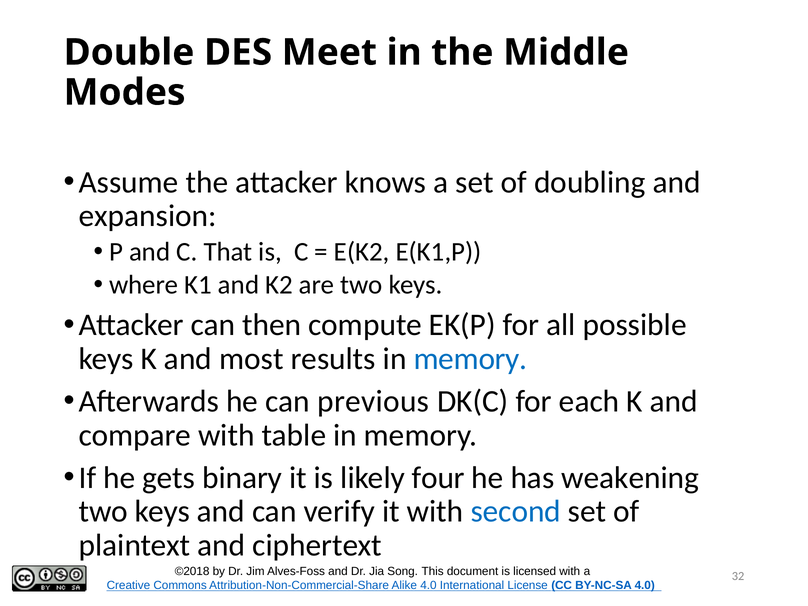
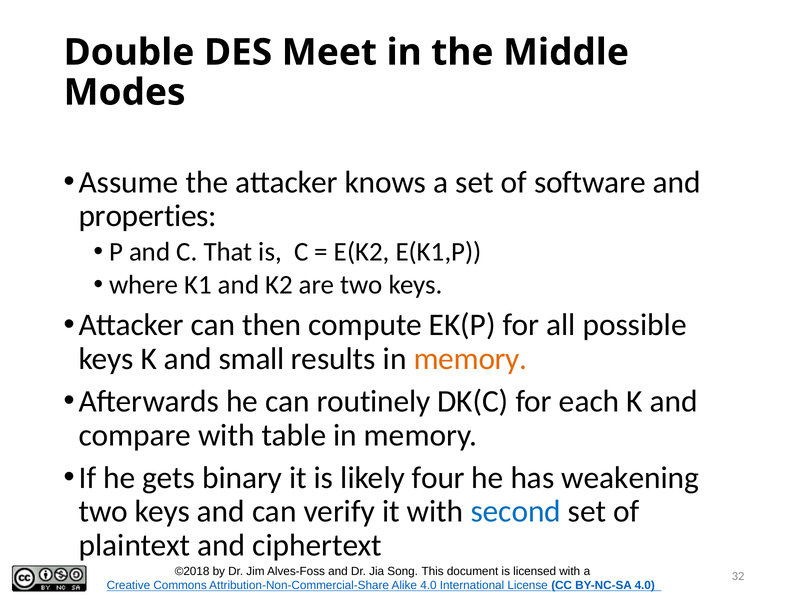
doubling: doubling -> software
expansion: expansion -> properties
most: most -> small
memory at (470, 359) colour: blue -> orange
previous: previous -> routinely
